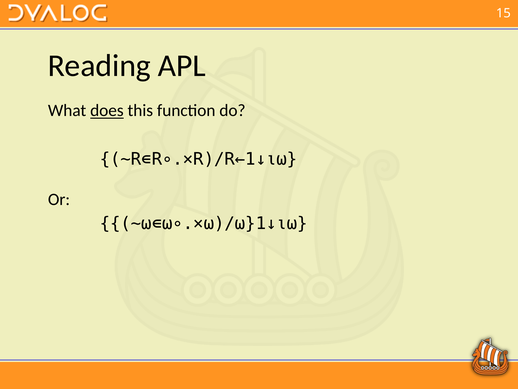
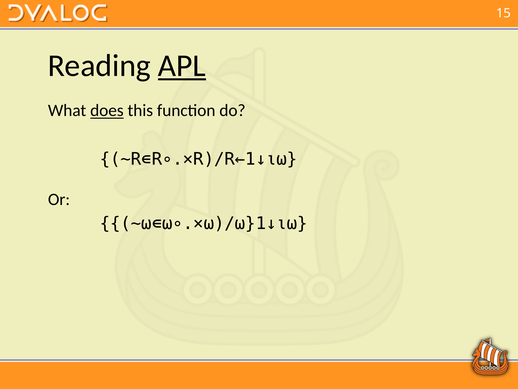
APL underline: none -> present
